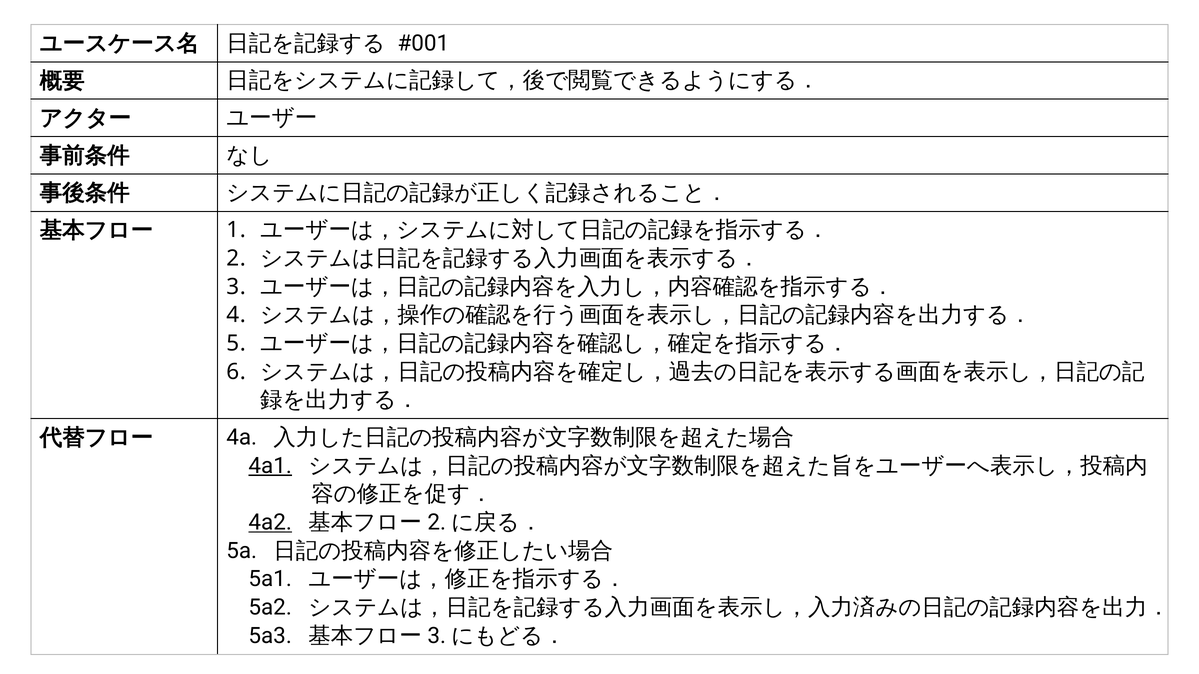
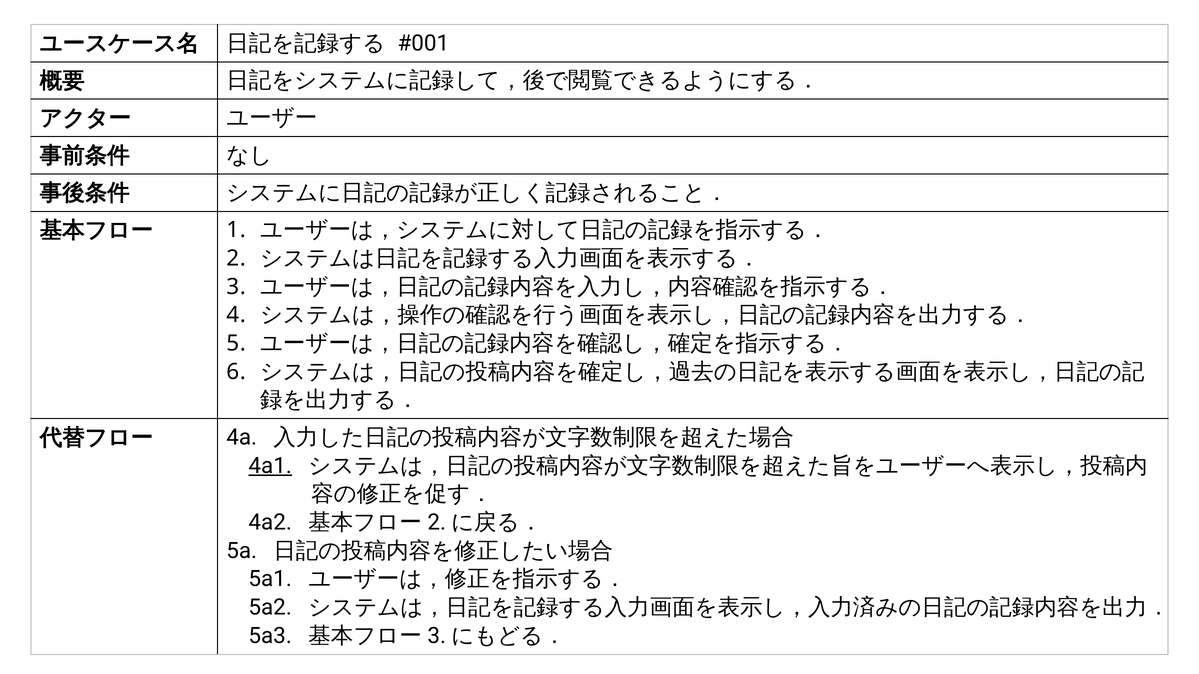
4a2 underline: present -> none
